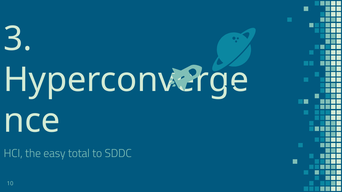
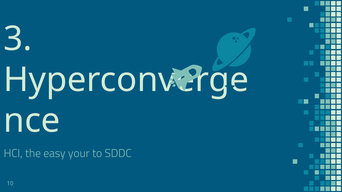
total: total -> your
